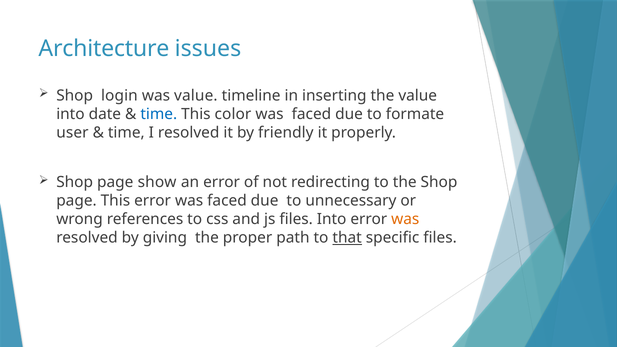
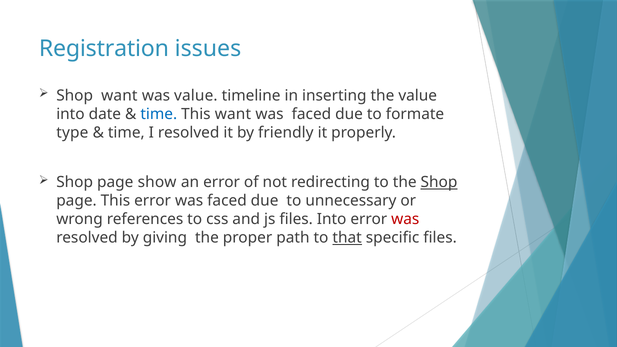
Architecture: Architecture -> Registration
Shop login: login -> want
This color: color -> want
user: user -> type
Shop at (439, 182) underline: none -> present
was at (405, 219) colour: orange -> red
